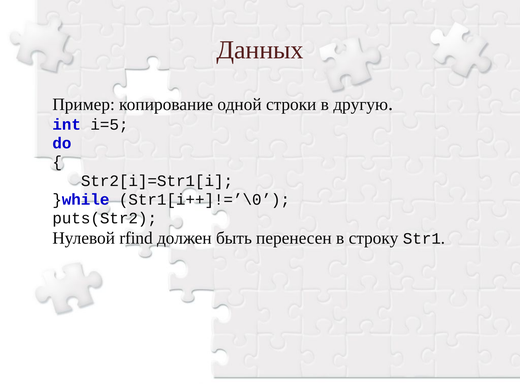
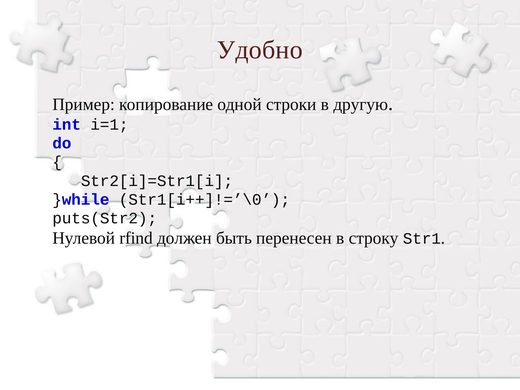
Данных: Данных -> Удобно
i=5: i=5 -> i=1
